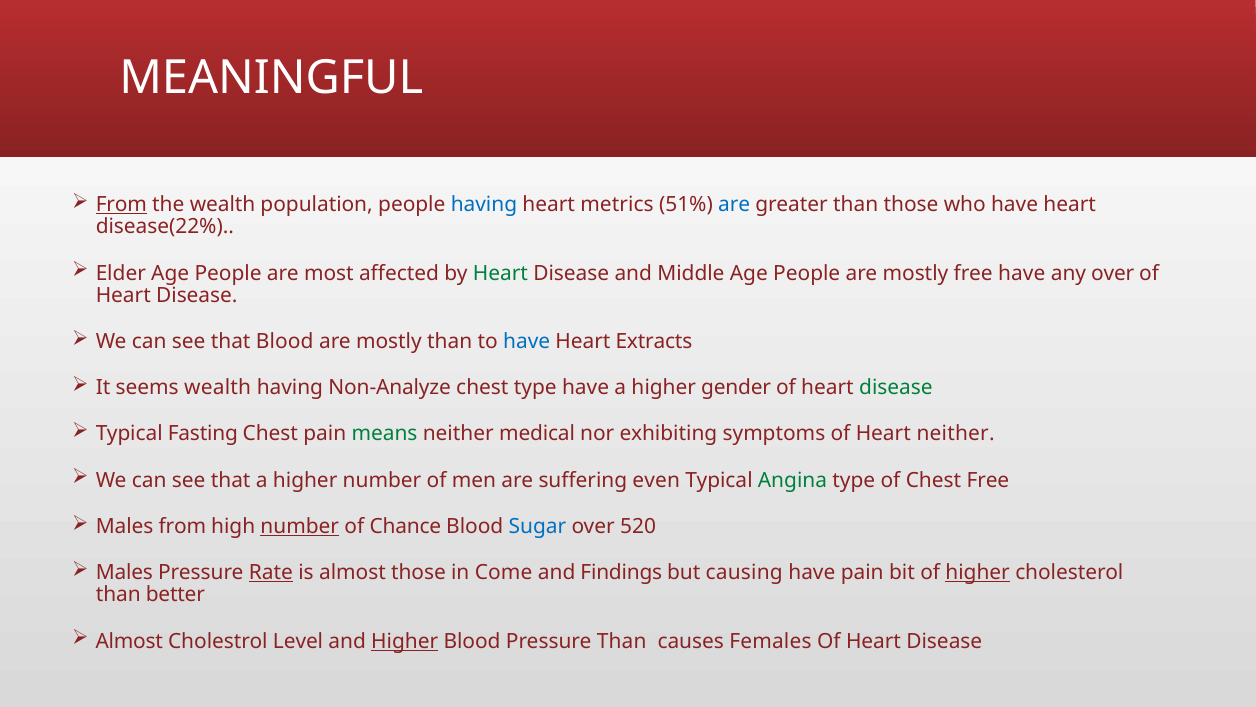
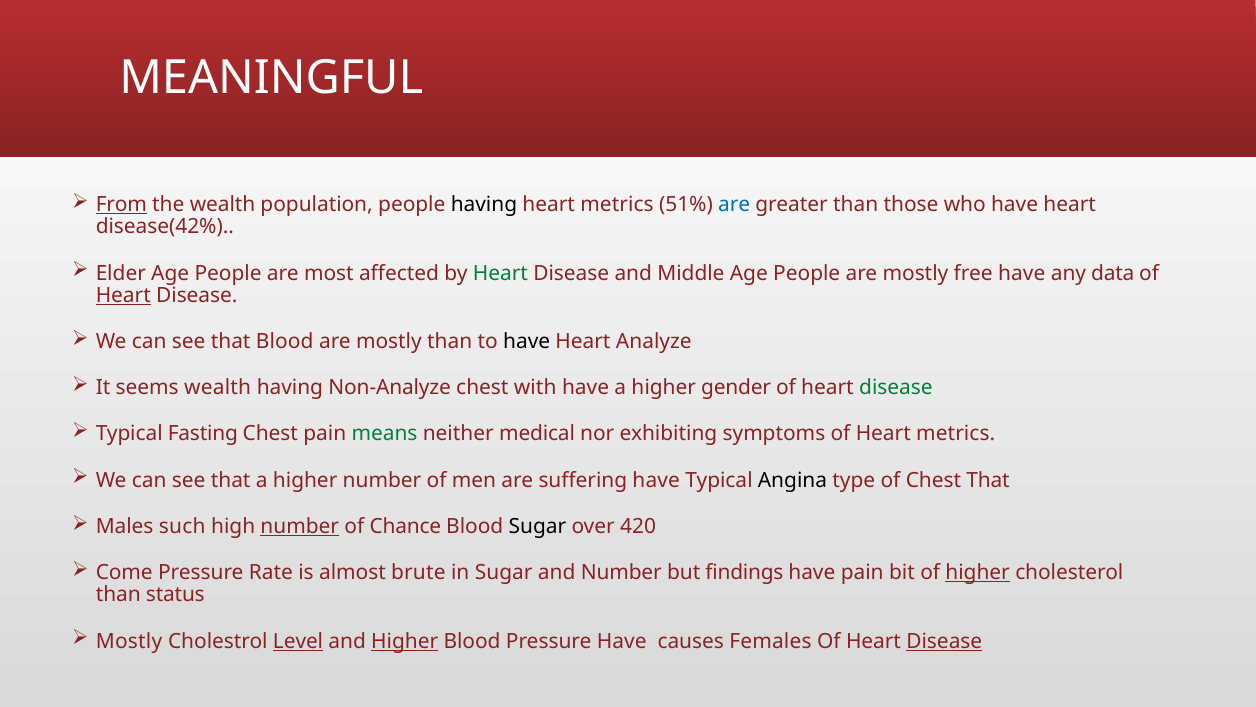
having at (484, 204) colour: blue -> black
disease(22%: disease(22% -> disease(42%
any over: over -> data
Heart at (123, 295) underline: none -> present
have at (527, 342) colour: blue -> black
Extracts: Extracts -> Analyze
chest type: type -> with
of Heart neither: neither -> metrics
suffering even: even -> have
Angina colour: green -> black
Chest Free: Free -> That
Males from: from -> such
Sugar at (537, 526) colour: blue -> black
520: 520 -> 420
Males at (124, 572): Males -> Come
Rate underline: present -> none
almost those: those -> brute
in Come: Come -> Sugar
and Findings: Findings -> Number
causing: causing -> findings
better: better -> status
Almost at (129, 641): Almost -> Mostly
Level underline: none -> present
Pressure Than: Than -> Have
Disease at (944, 641) underline: none -> present
